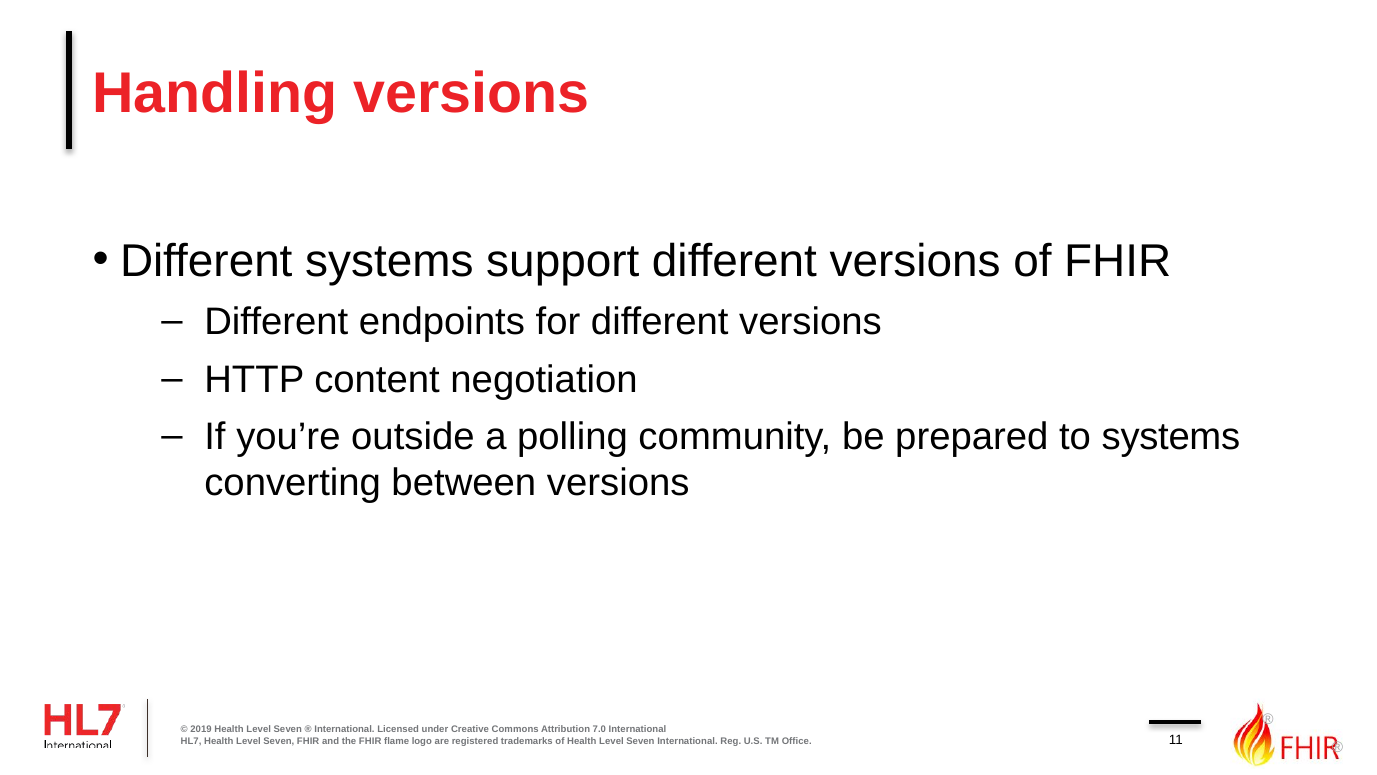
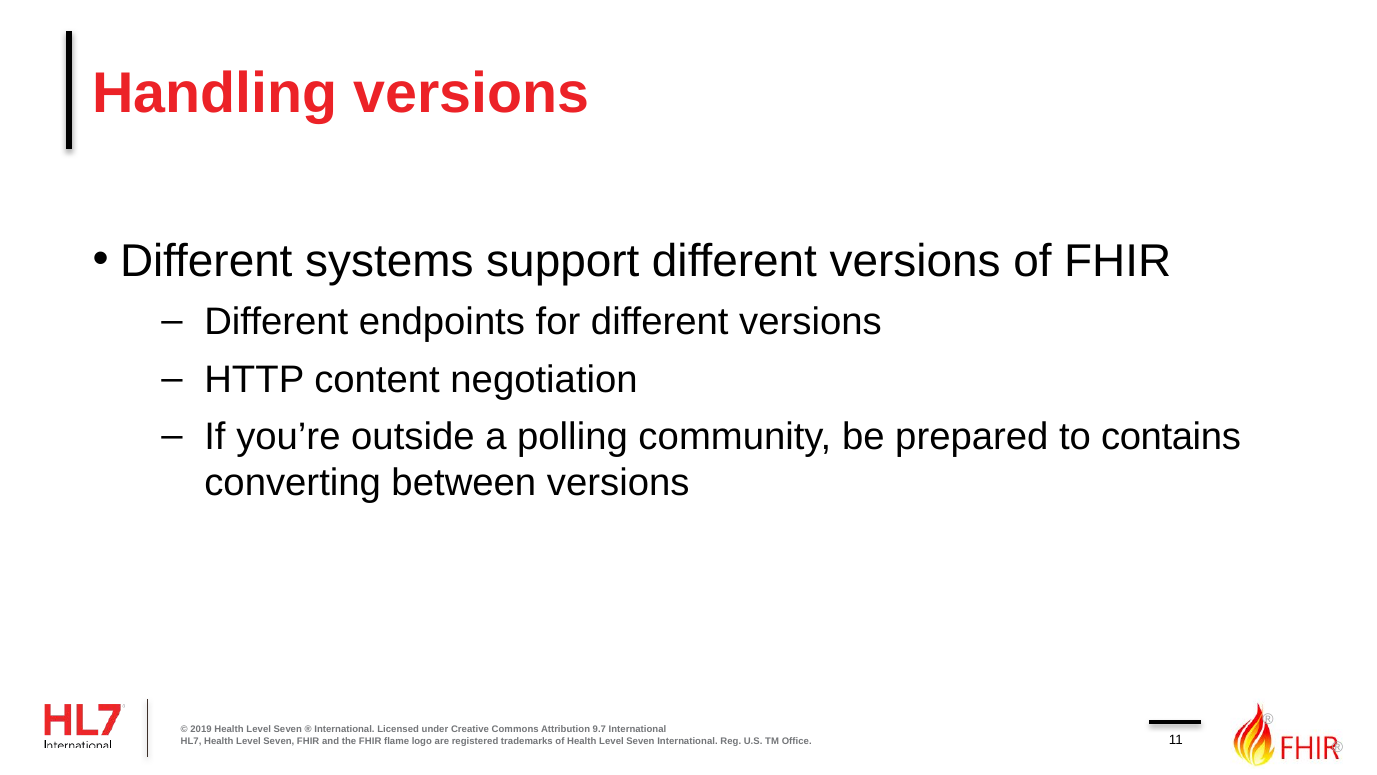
to systems: systems -> contains
7.0: 7.0 -> 9.7
